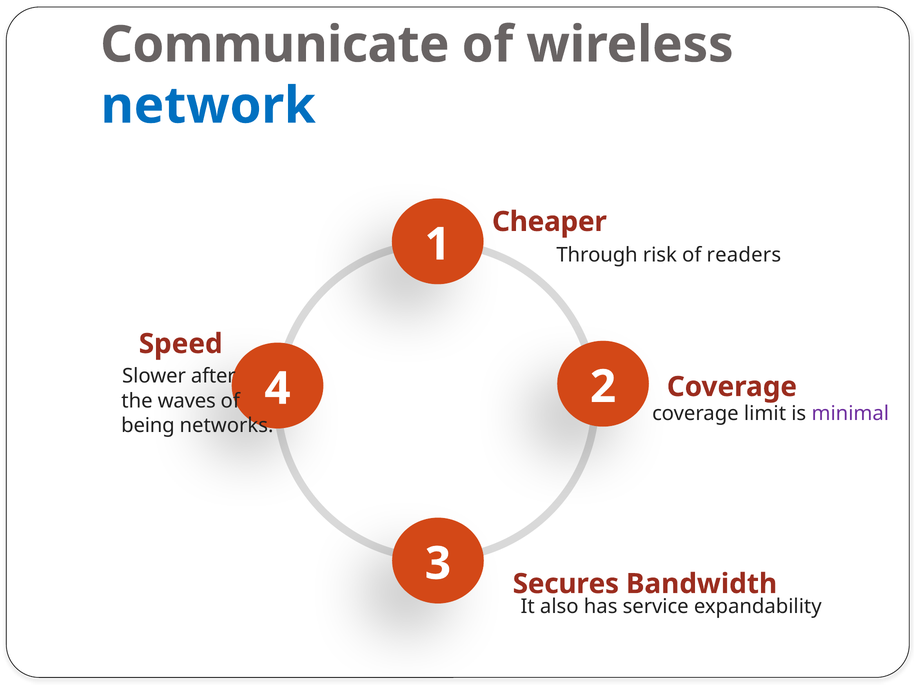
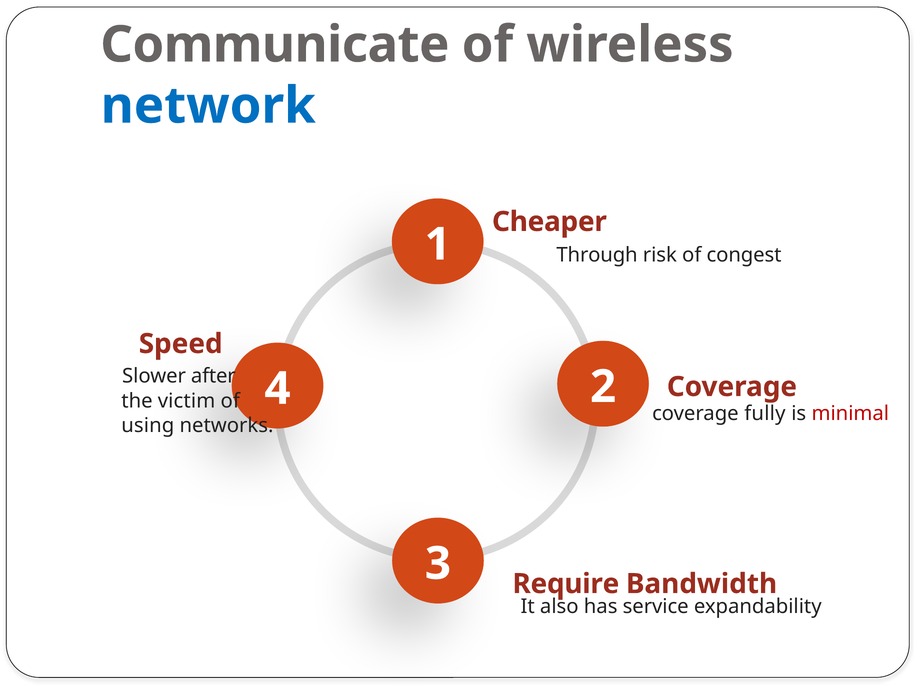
readers: readers -> congest
waves: waves -> victim
limit: limit -> fully
minimal colour: purple -> red
being: being -> using
Secures: Secures -> Require
